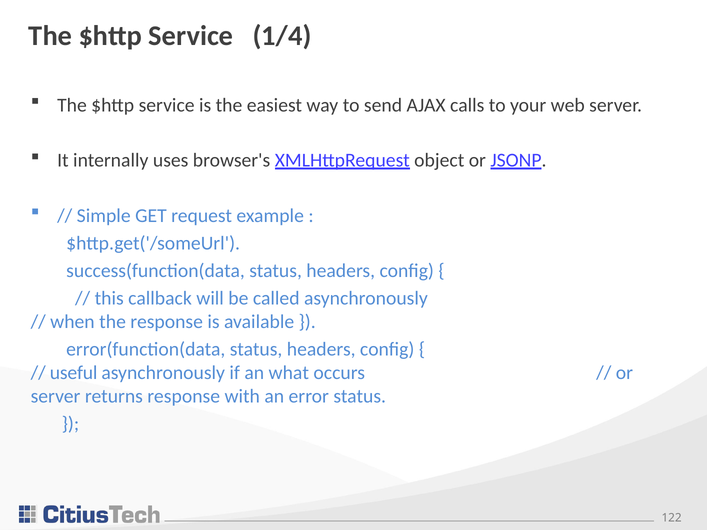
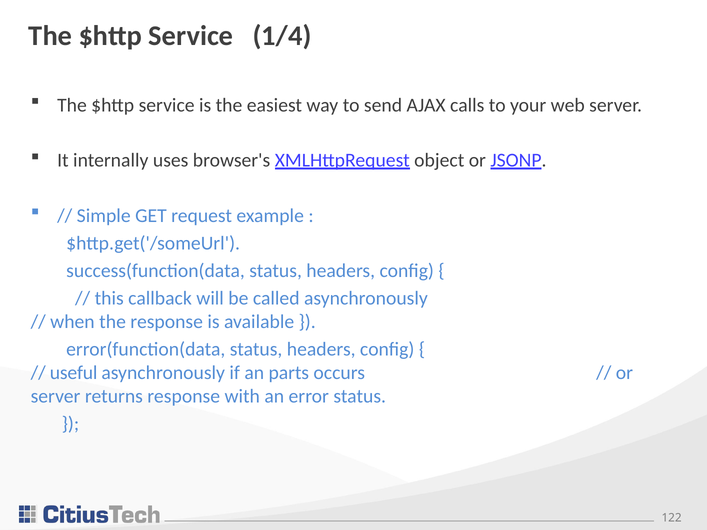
what: what -> parts
